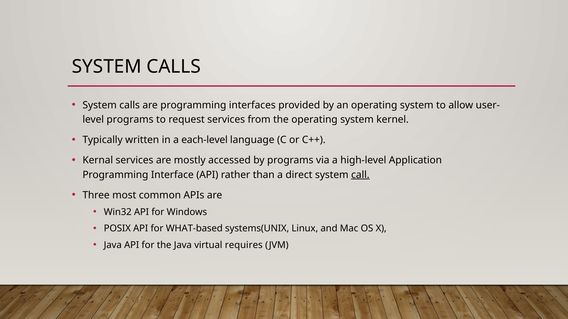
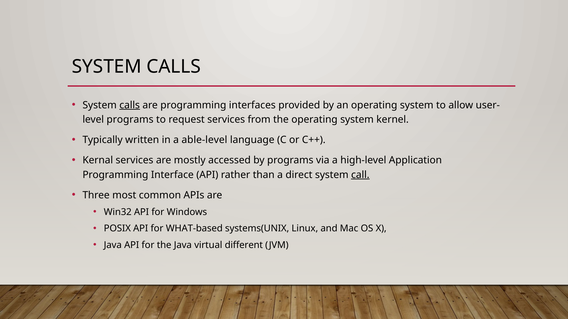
calls at (130, 105) underline: none -> present
each-level: each-level -> able-level
requires: requires -> different
